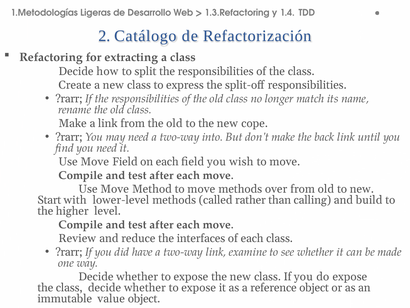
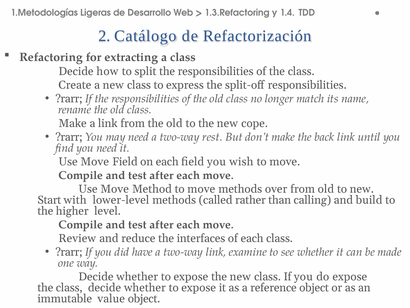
into: into -> rest
